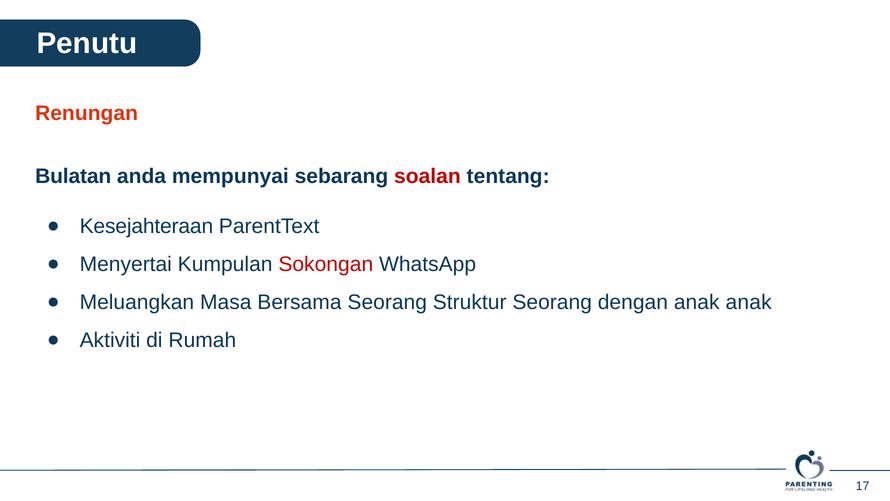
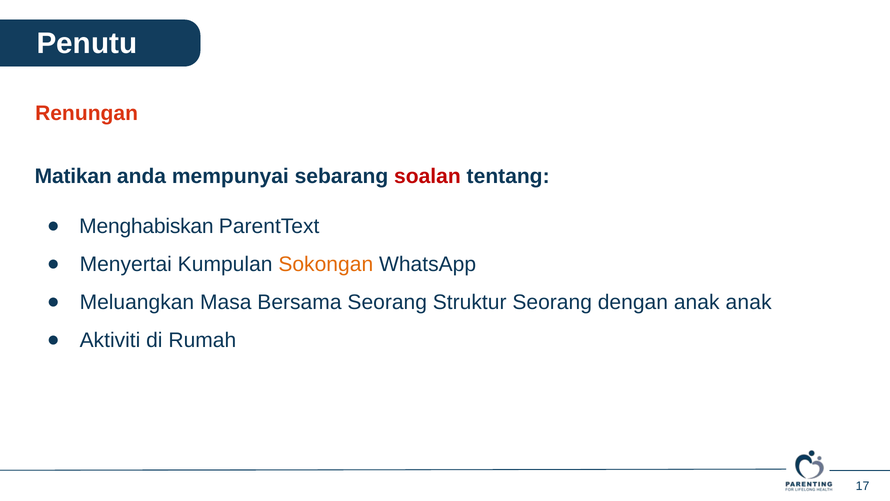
Bulatan: Bulatan -> Matikan
Kesejahteraan: Kesejahteraan -> Menghabiskan
Sokongan colour: red -> orange
